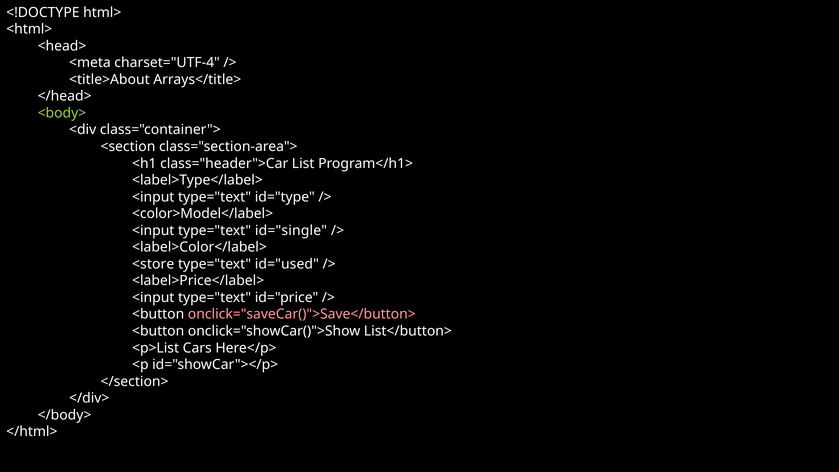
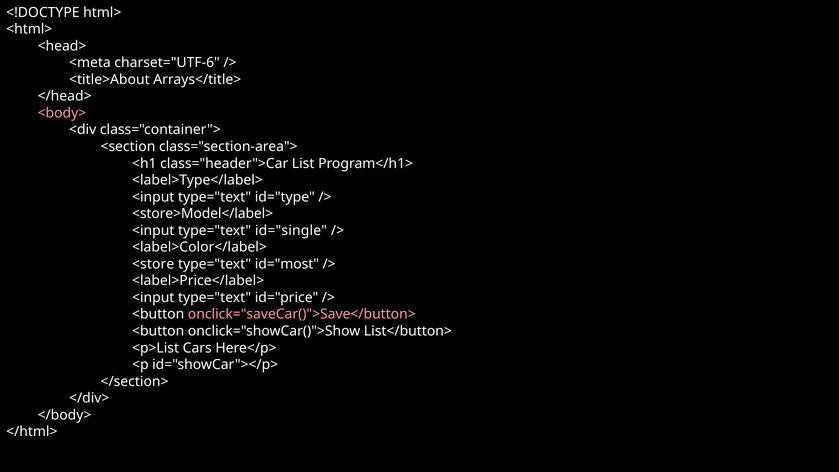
charset="UTF-4: charset="UTF-4 -> charset="UTF-6
<body> colour: light green -> pink
<color>Model</label>: <color>Model</label> -> <store>Model</label>
id="used: id="used -> id="most
